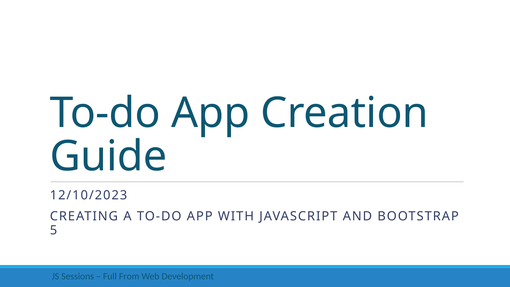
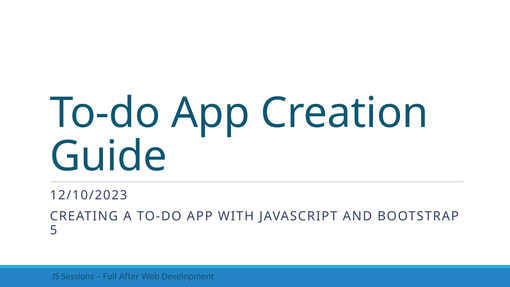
From: From -> After
